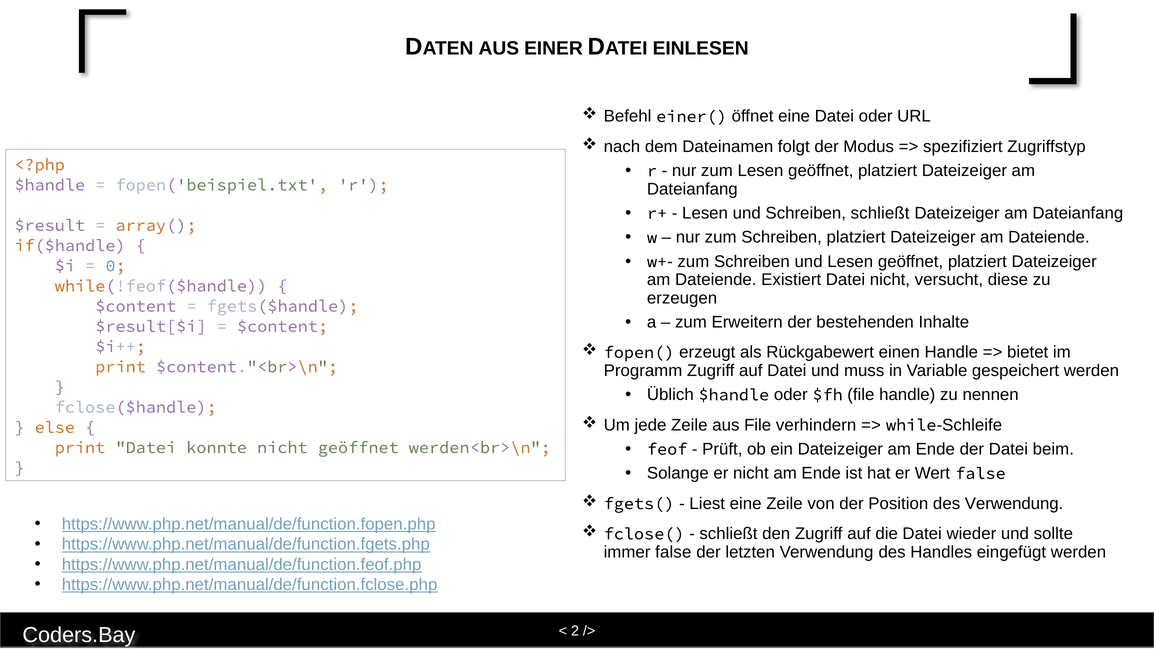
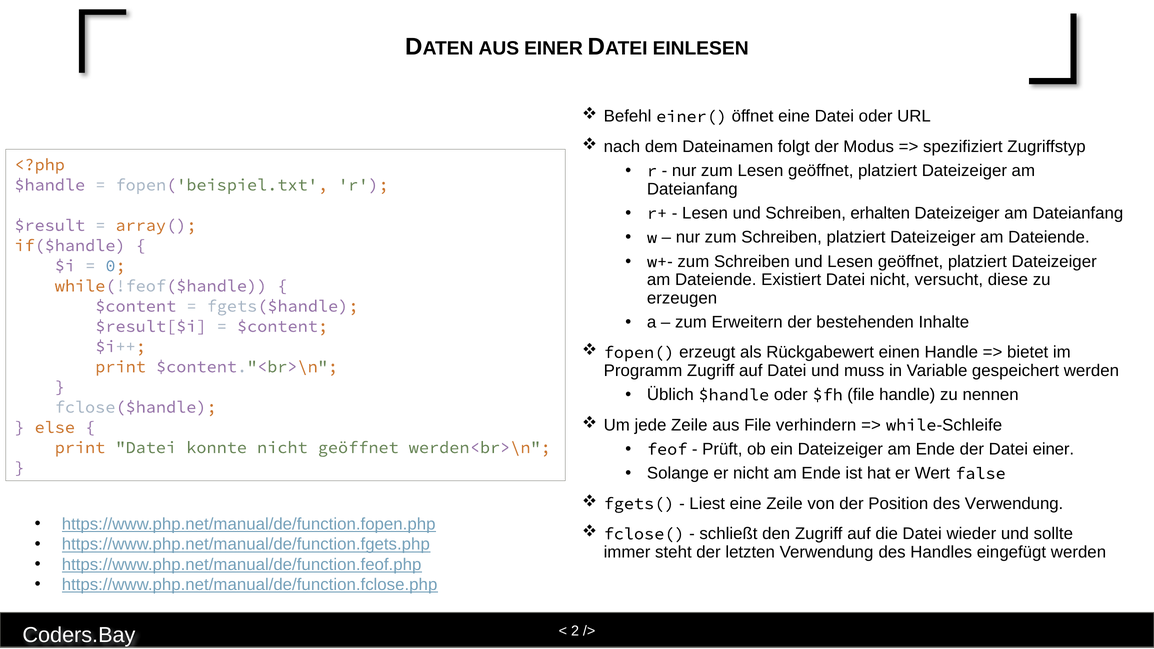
Schreiben schließt: schließt -> erhalten
Datei beim: beim -> einer
immer false: false -> steht
